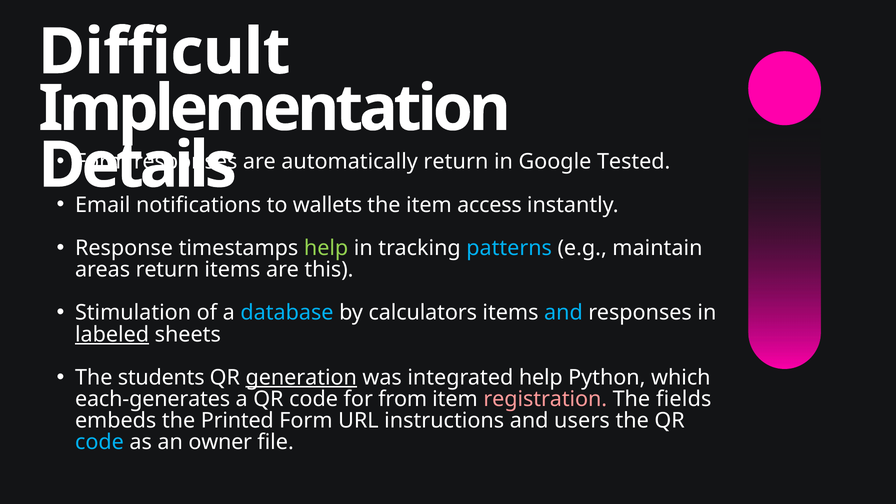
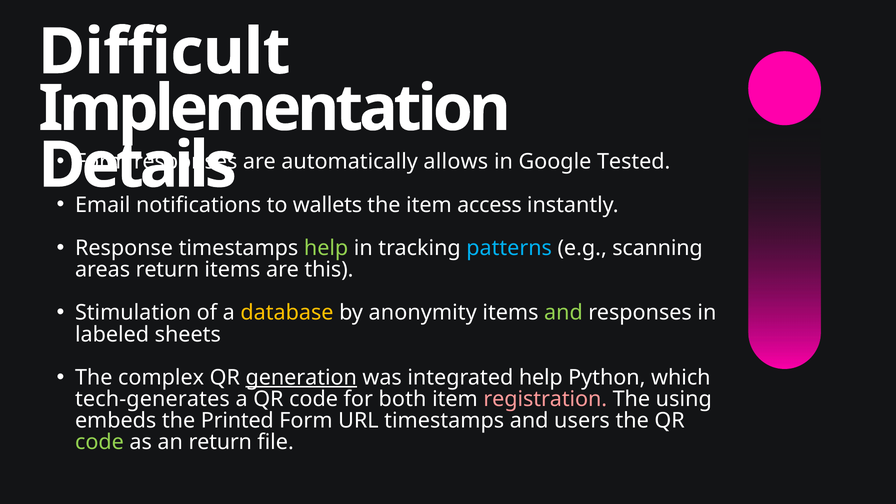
automatically return: return -> allows
maintain: maintain -> scanning
database colour: light blue -> yellow
calculators: calculators -> anonymity
and at (563, 313) colour: light blue -> light green
labeled underline: present -> none
students: students -> complex
each-generates: each-generates -> tech-generates
from: from -> both
fields: fields -> using
URL instructions: instructions -> timestamps
code at (99, 442) colour: light blue -> light green
an owner: owner -> return
